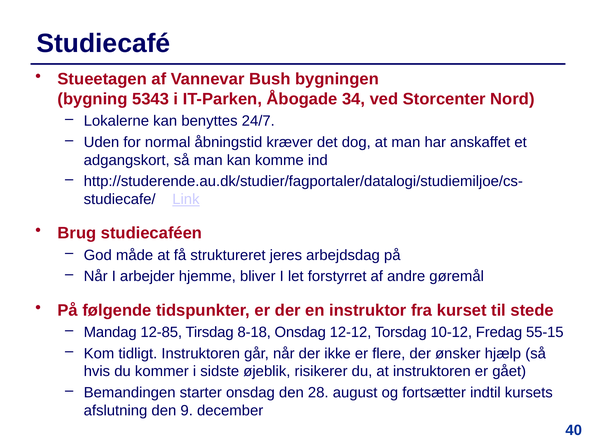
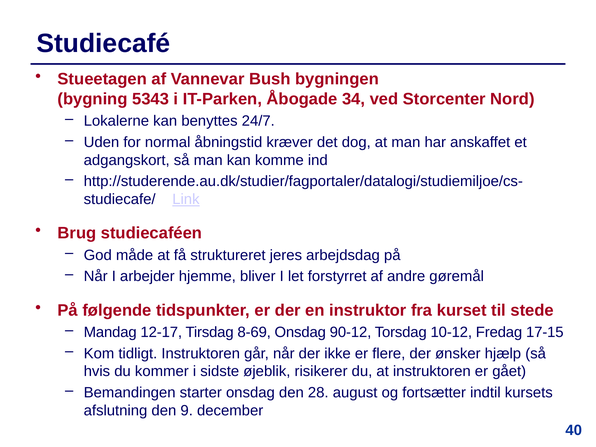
12-85: 12-85 -> 12-17
8-18: 8-18 -> 8-69
12-12: 12-12 -> 90-12
55-15: 55-15 -> 17-15
